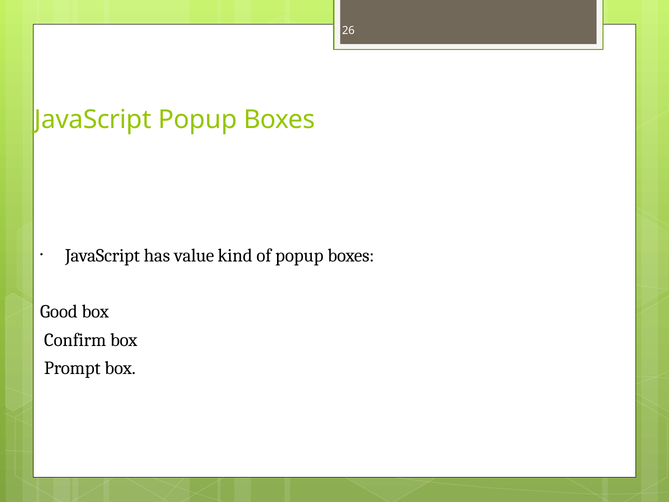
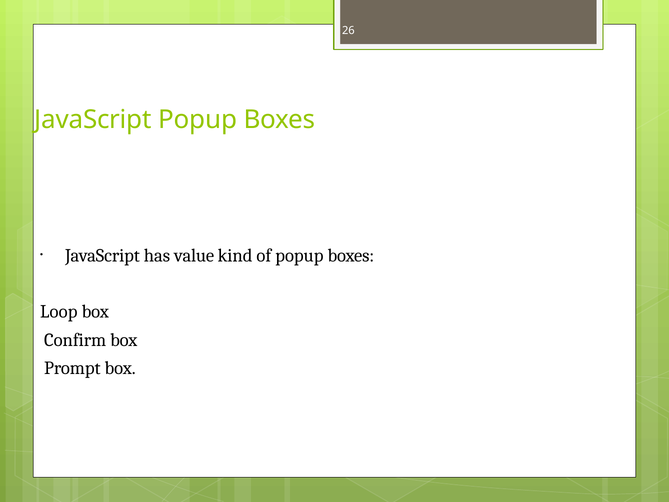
Good: Good -> Loop
